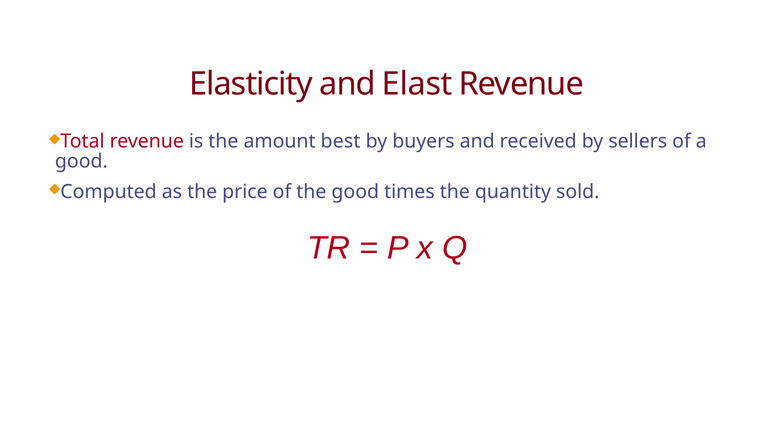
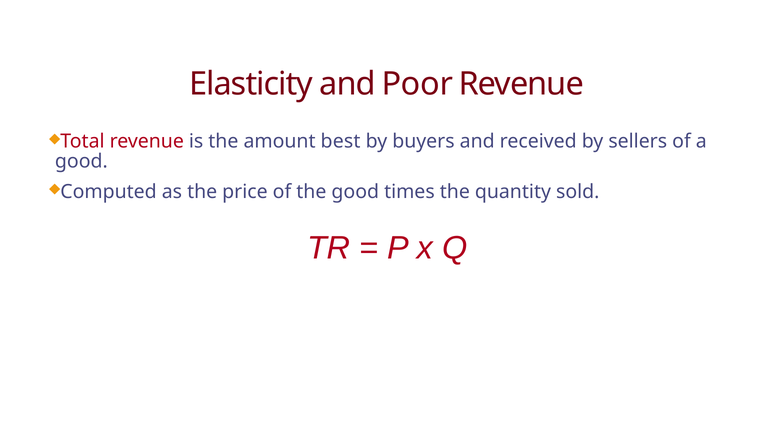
Elast: Elast -> Poor
